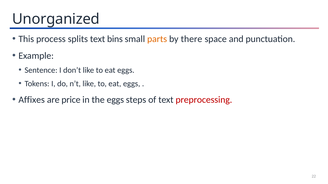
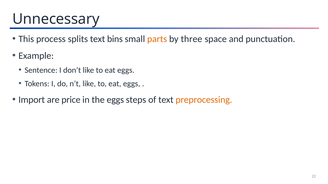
Unorganized: Unorganized -> Unnecessary
there: there -> three
Affixes: Affixes -> Import
preprocessing colour: red -> orange
